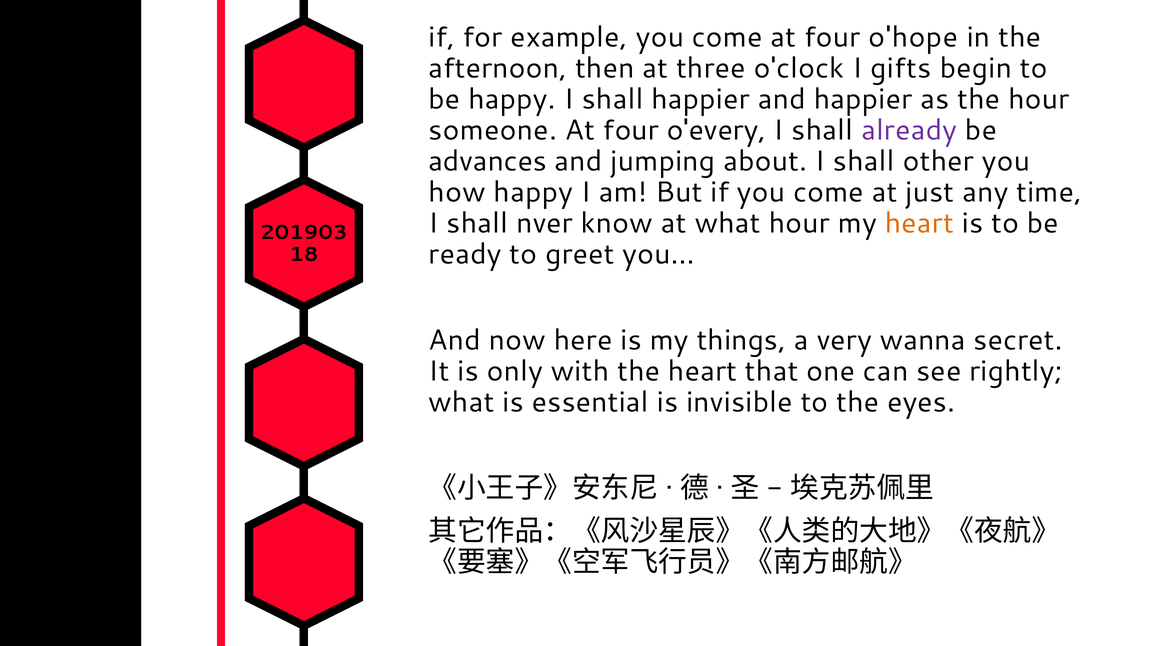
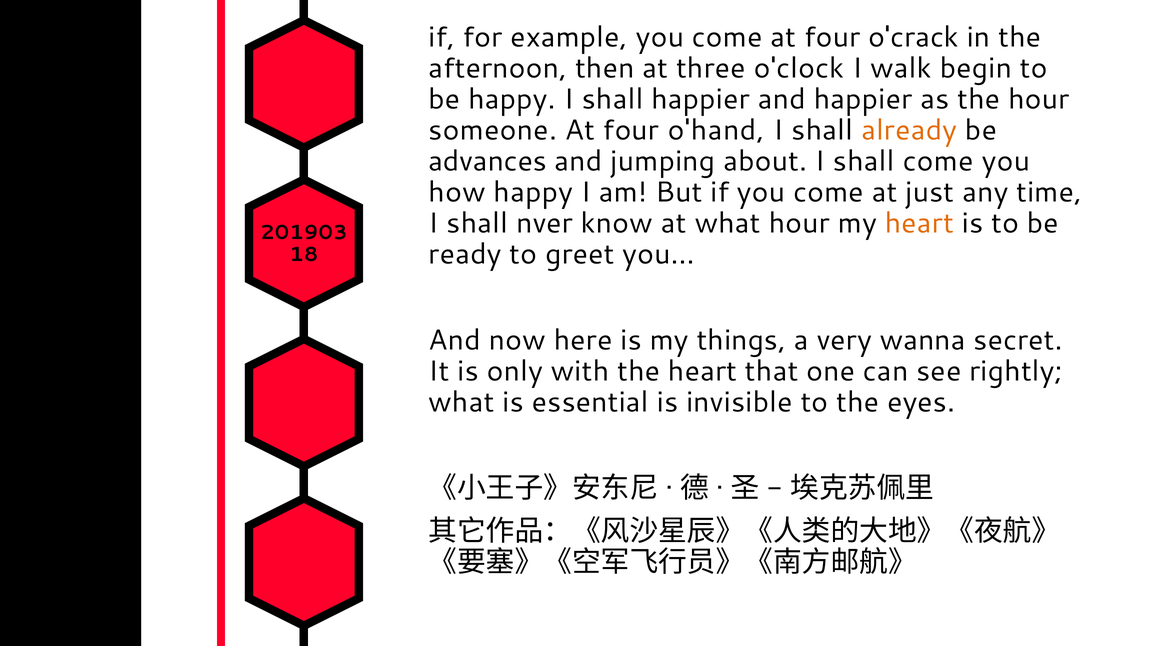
o'hope: o'hope -> o'crack
gifts: gifts -> walk
o'every: o'every -> o'hand
already colour: purple -> orange
shall other: other -> come
